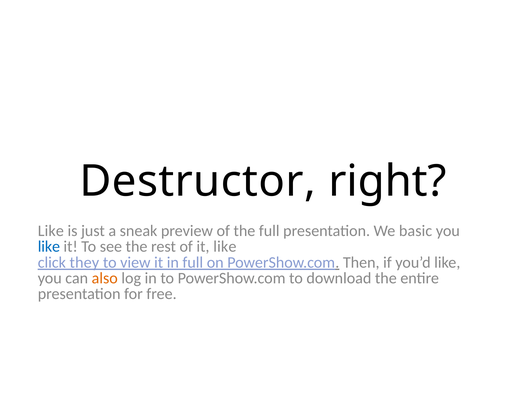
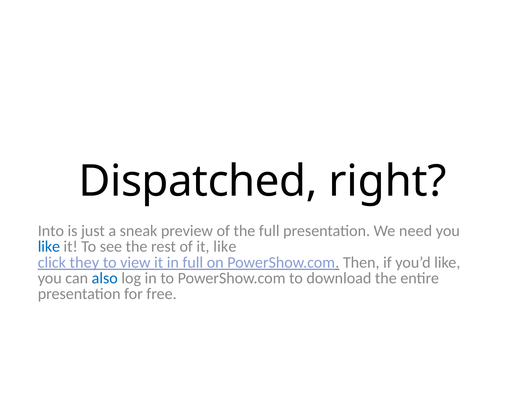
Destructor: Destructor -> Dispatched
Like at (51, 231): Like -> Into
basic: basic -> need
also colour: orange -> blue
